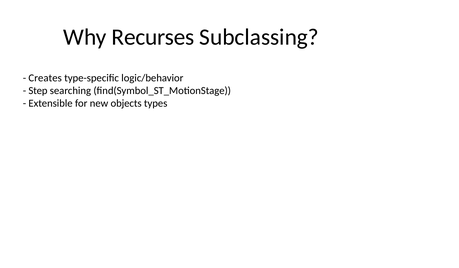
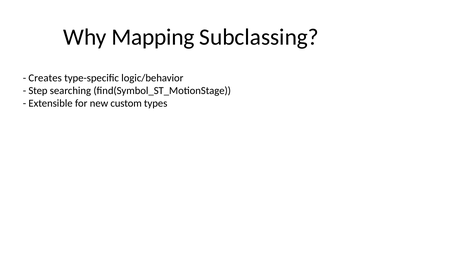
Recurses: Recurses -> Mapping
objects: objects -> custom
